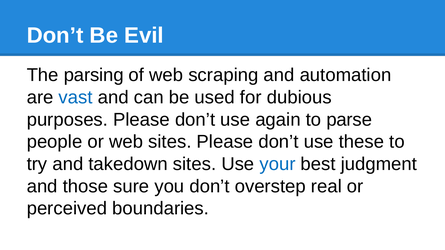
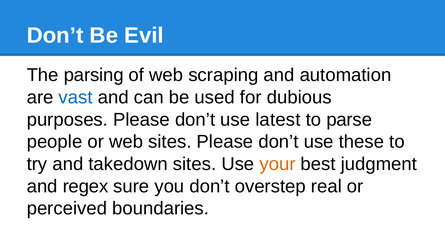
again: again -> latest
your colour: blue -> orange
those: those -> regex
